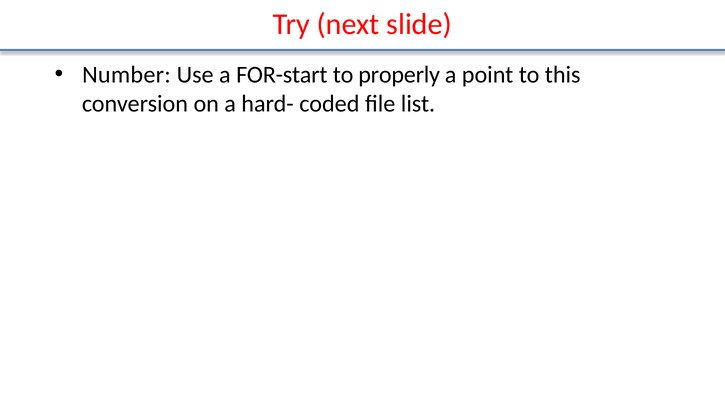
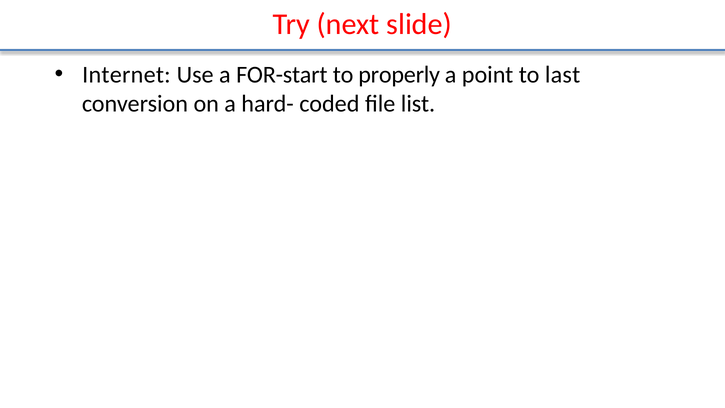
Number: Number -> Internet
this: this -> last
